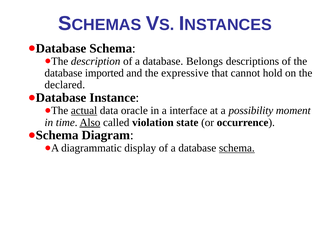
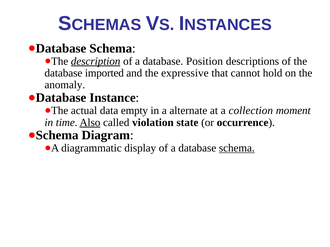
description underline: none -> present
database Belongs: Belongs -> Position
declared: declared -> anomaly
actual underline: present -> none
oracle: oracle -> empty
interface: interface -> alternate
possibility: possibility -> collection
